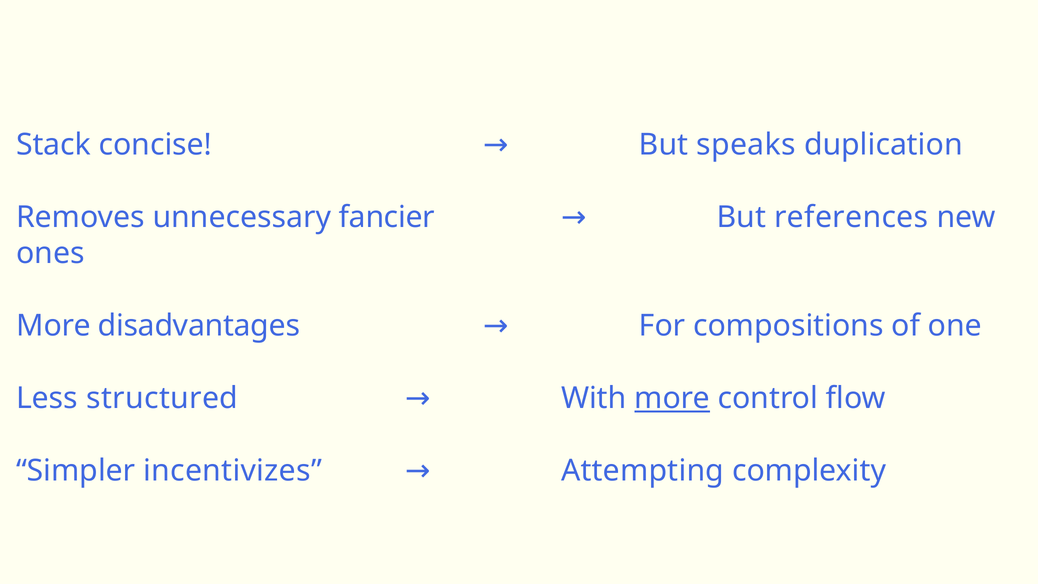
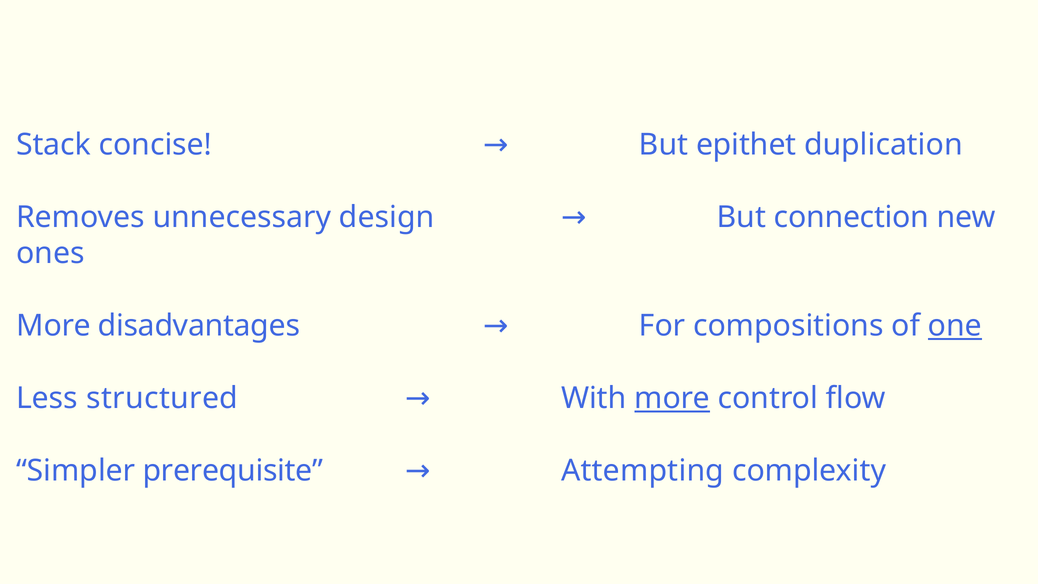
speaks: speaks -> epithet
fancier: fancier -> design
references: references -> connection
one underline: none -> present
incentivizes: incentivizes -> prerequisite
